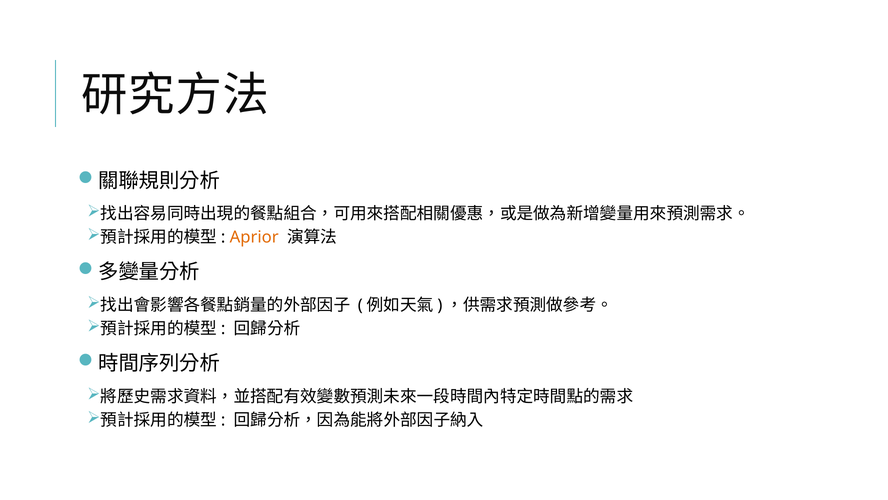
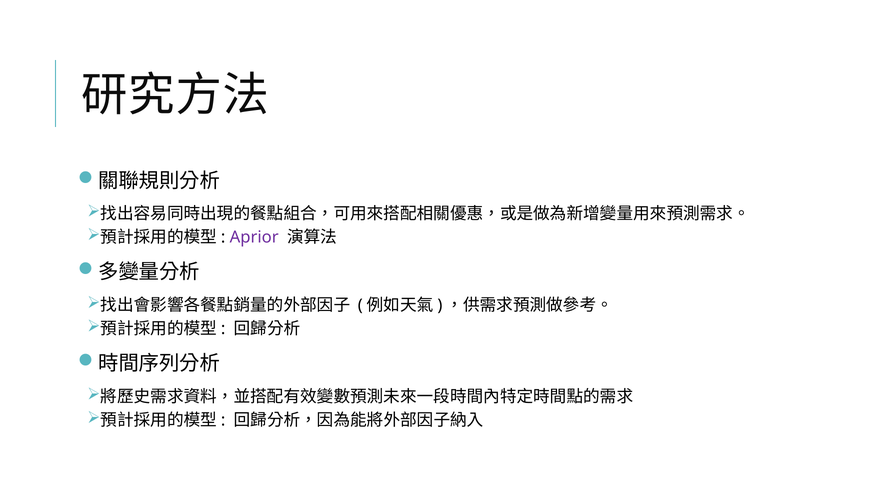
Aprior colour: orange -> purple
